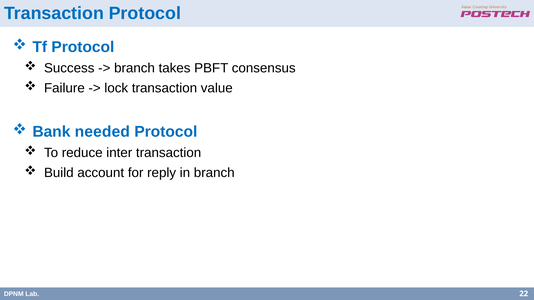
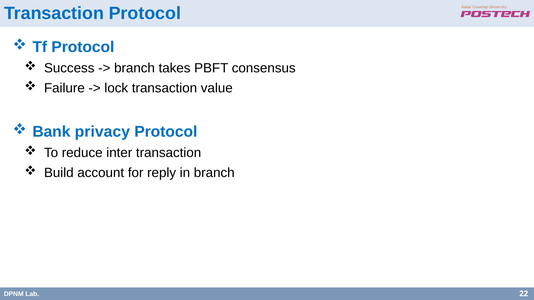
needed: needed -> privacy
